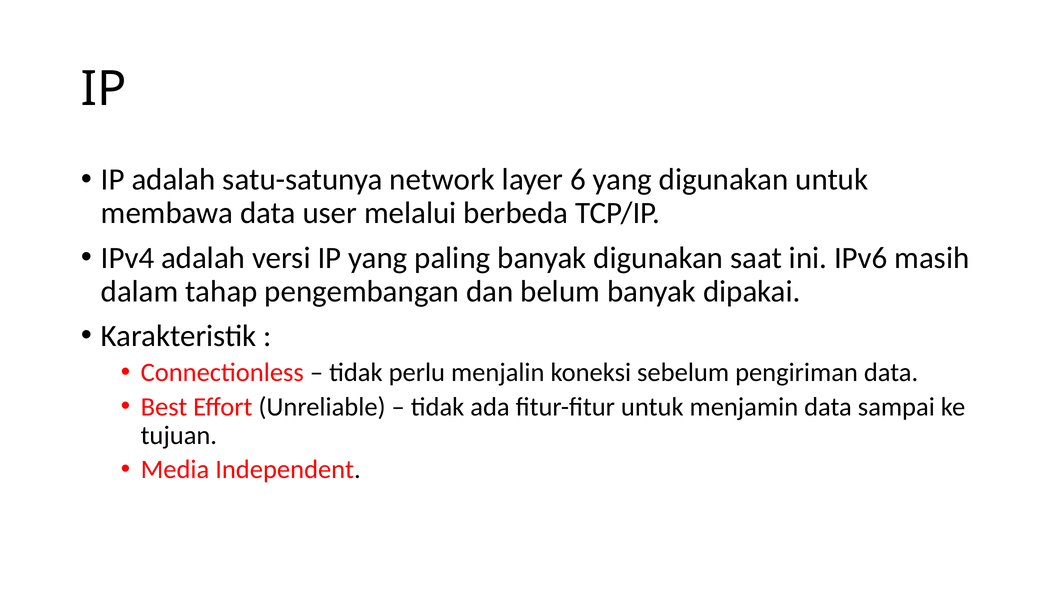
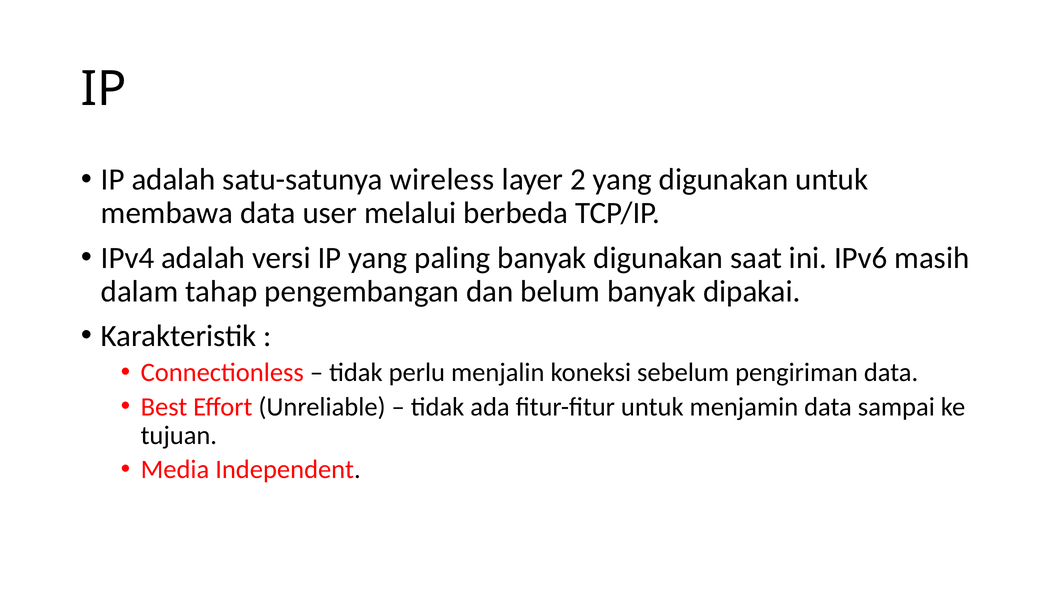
network: network -> wireless
6: 6 -> 2
